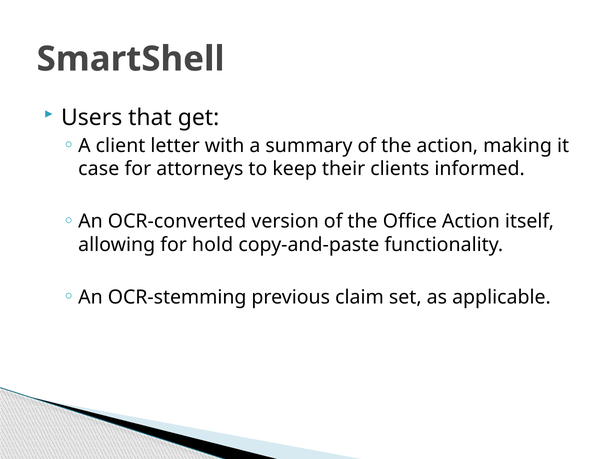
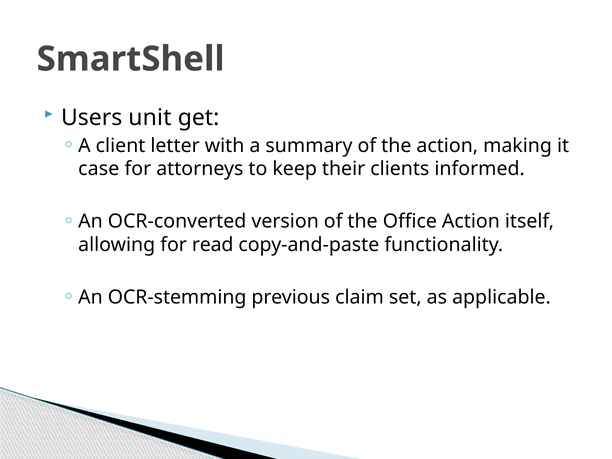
that: that -> unit
hold: hold -> read
